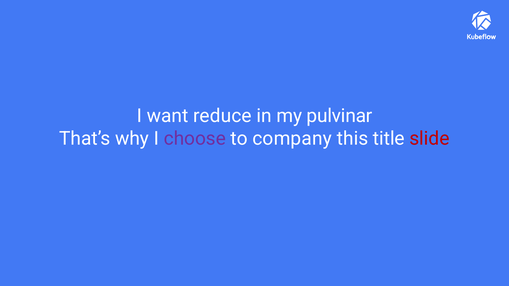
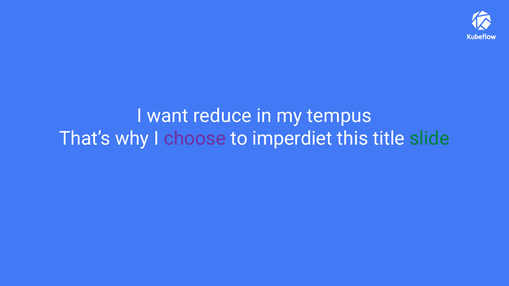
pulvinar: pulvinar -> tempus
company: company -> imperdiet
slide colour: red -> green
